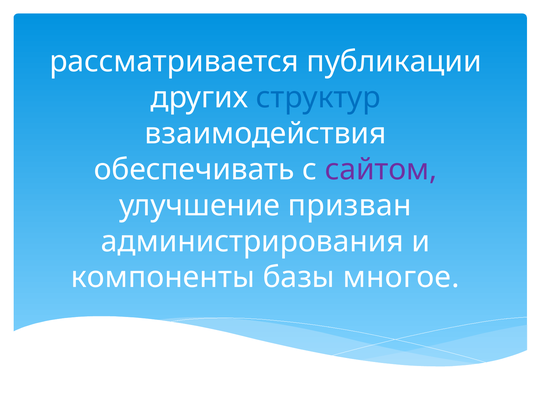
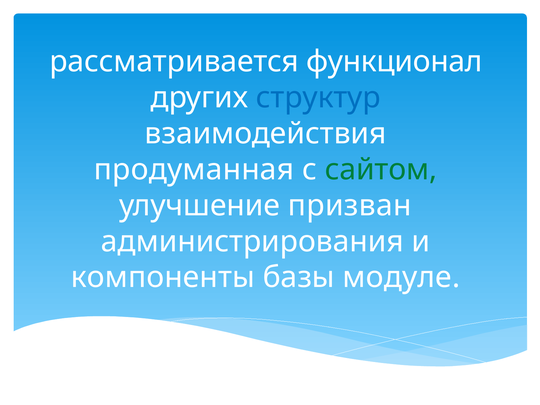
публикации: публикации -> функционал
обеспечивать: обеспечивать -> продуманная
сайтом colour: purple -> green
многое: многое -> модуле
